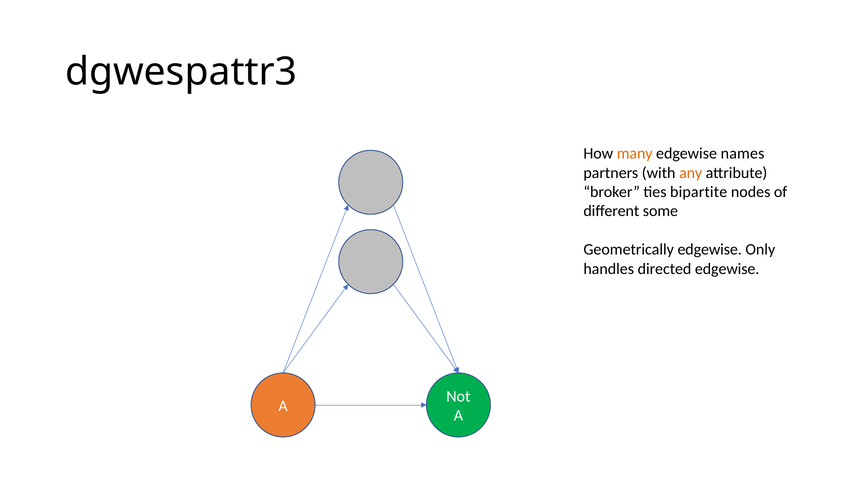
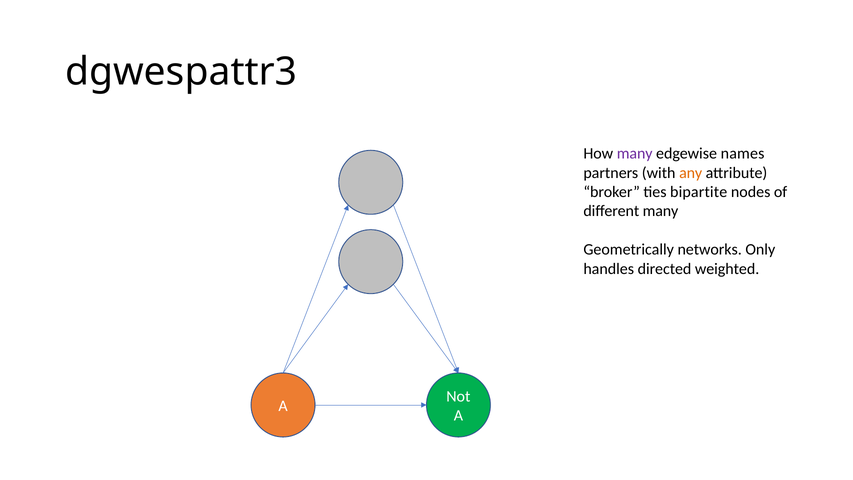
many at (635, 153) colour: orange -> purple
different some: some -> many
Geometrically edgewise: edgewise -> networks
directed edgewise: edgewise -> weighted
